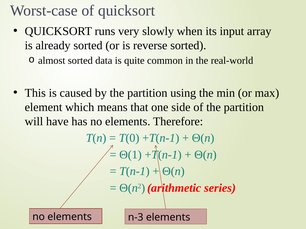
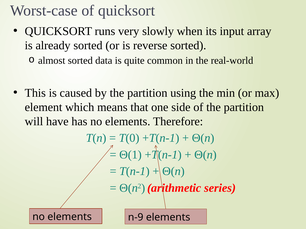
n-3: n-3 -> n-9
